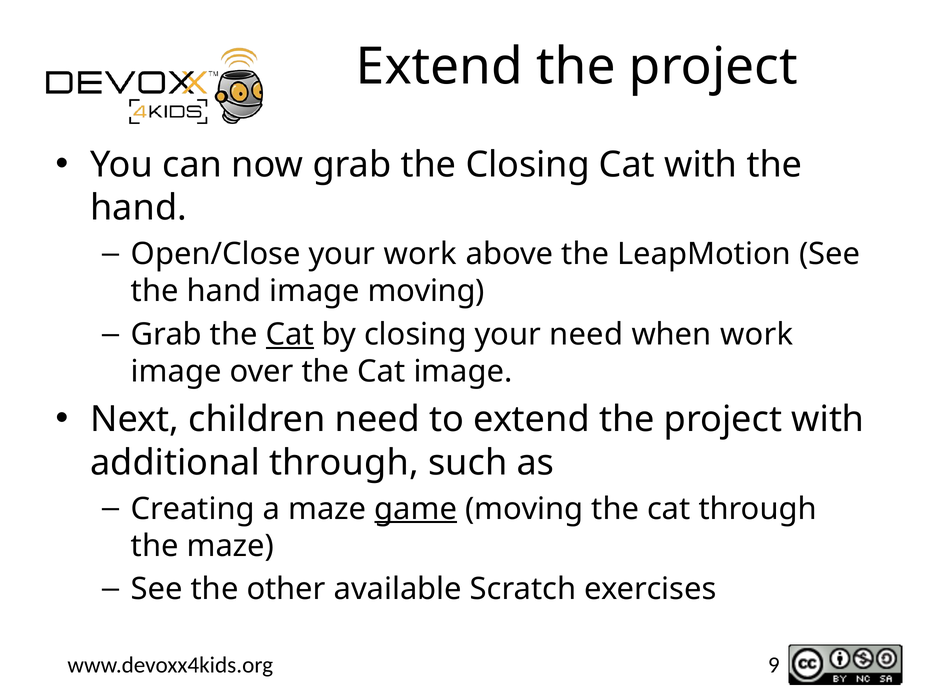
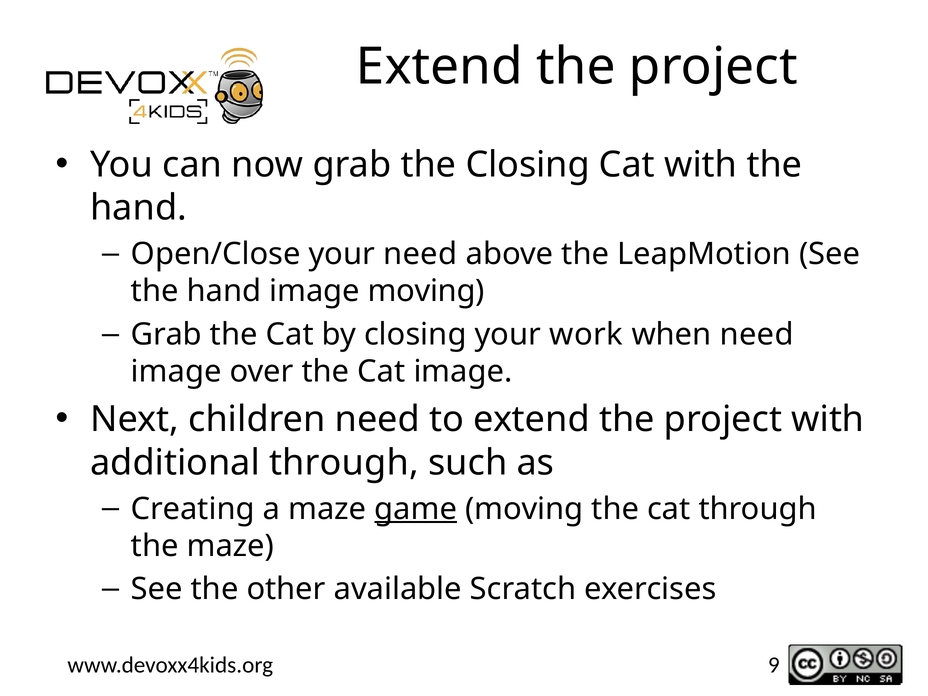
your work: work -> need
Cat at (290, 335) underline: present -> none
your need: need -> work
when work: work -> need
